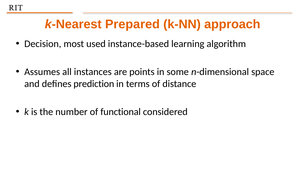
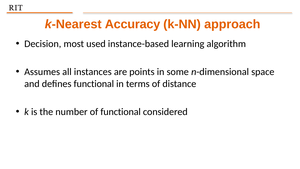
Prepared: Prepared -> Accuracy
defines prediction: prediction -> functional
